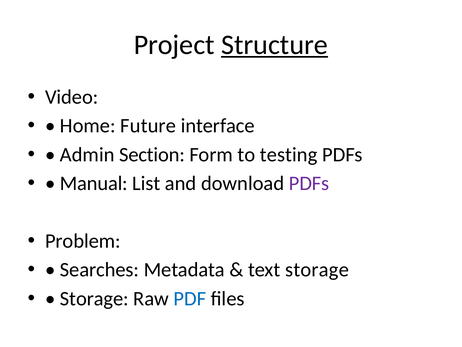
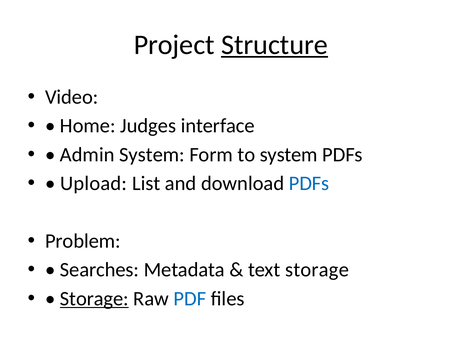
Future: Future -> Judges
Admin Section: Section -> System
to testing: testing -> system
Manual: Manual -> Upload
PDFs at (309, 183) colour: purple -> blue
Storage at (94, 298) underline: none -> present
